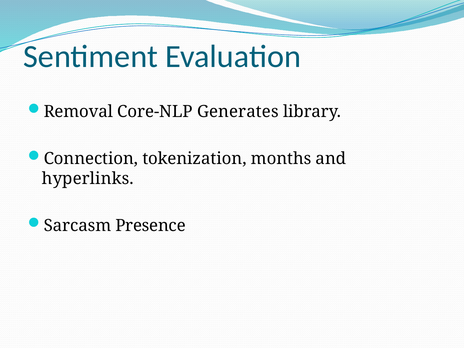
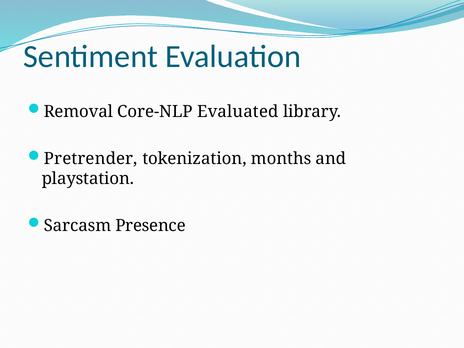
Generates: Generates -> Evaluated
Connection: Connection -> Pretrender
hyperlinks: hyperlinks -> playstation
